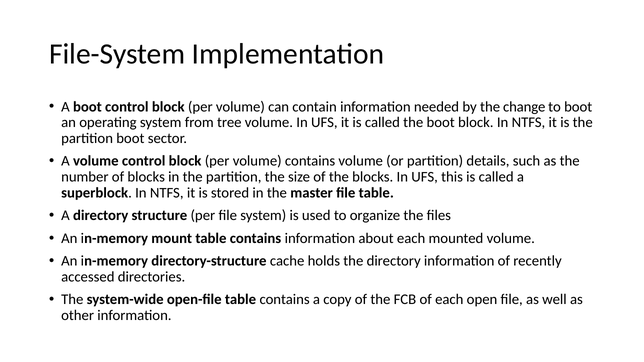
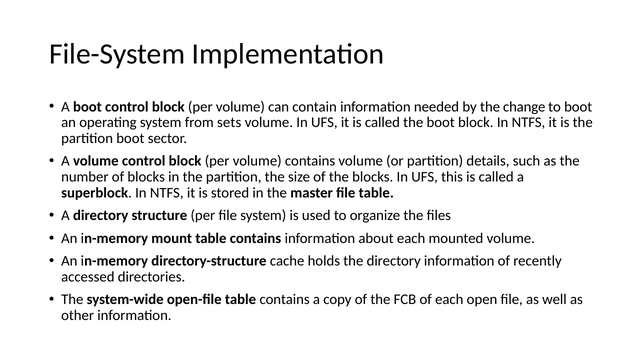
tree: tree -> sets
